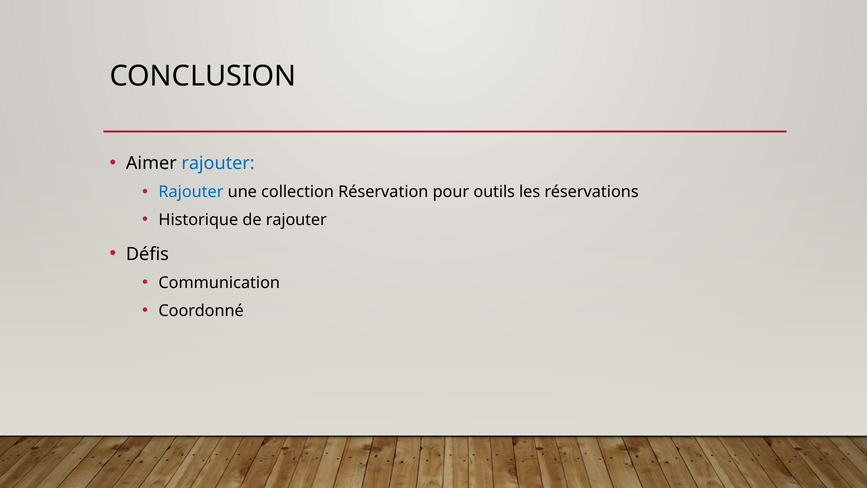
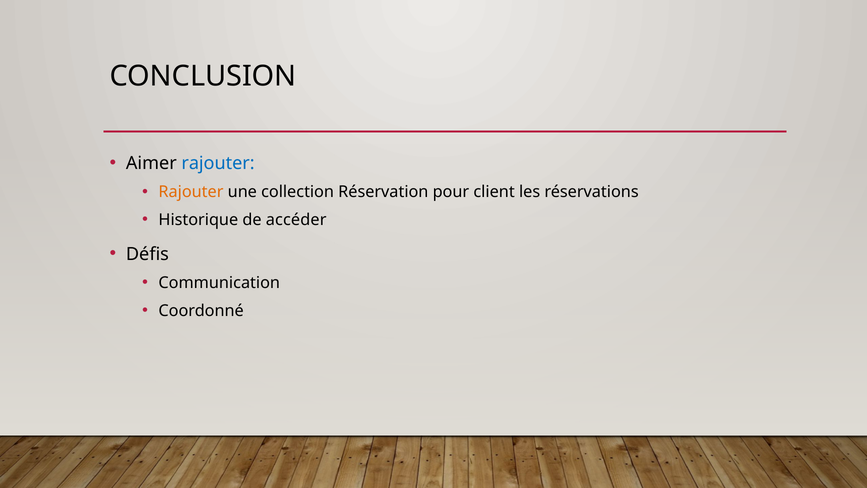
Rajouter at (191, 192) colour: blue -> orange
outils: outils -> client
de rajouter: rajouter -> accéder
